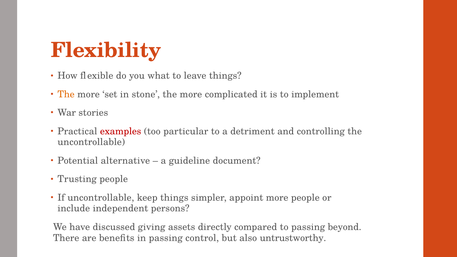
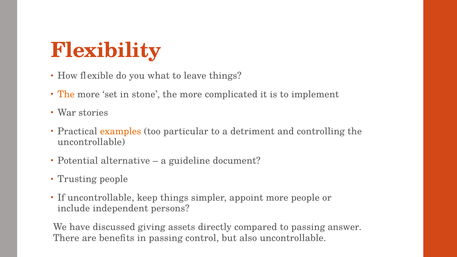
examples colour: red -> orange
beyond: beyond -> answer
also untrustworthy: untrustworthy -> uncontrollable
